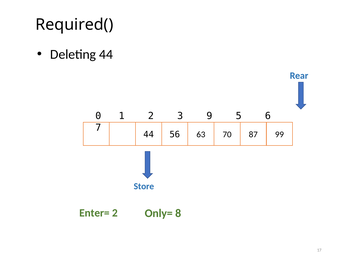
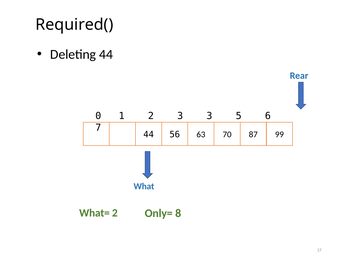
3 9: 9 -> 3
Store: Store -> What
Enter=: Enter= -> What=
